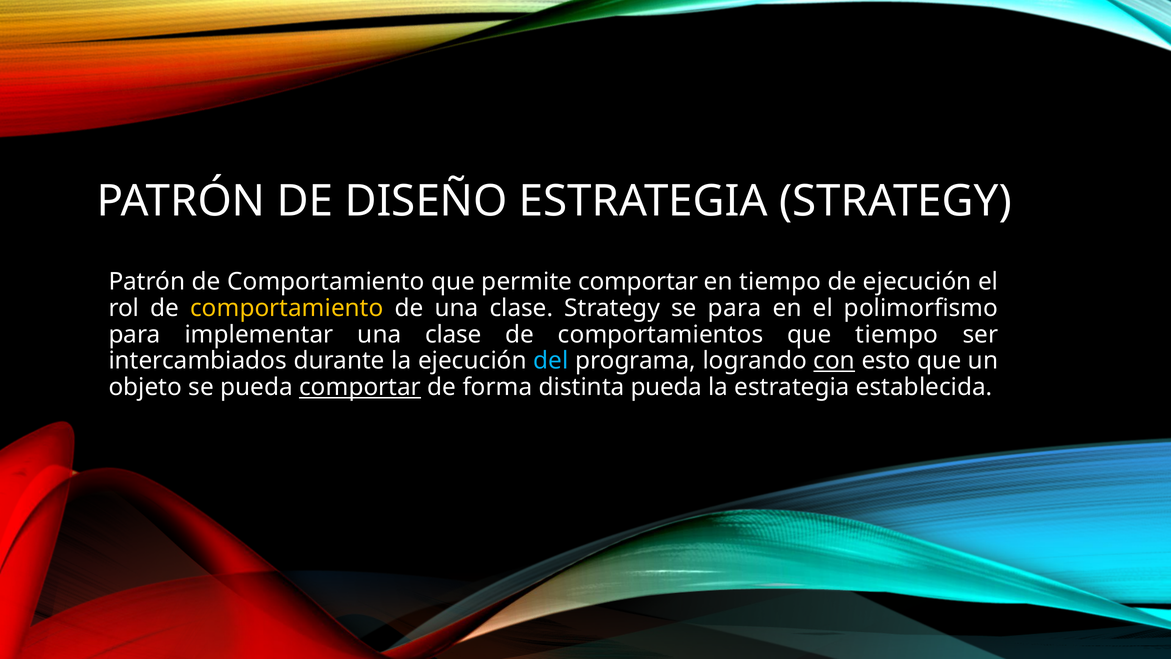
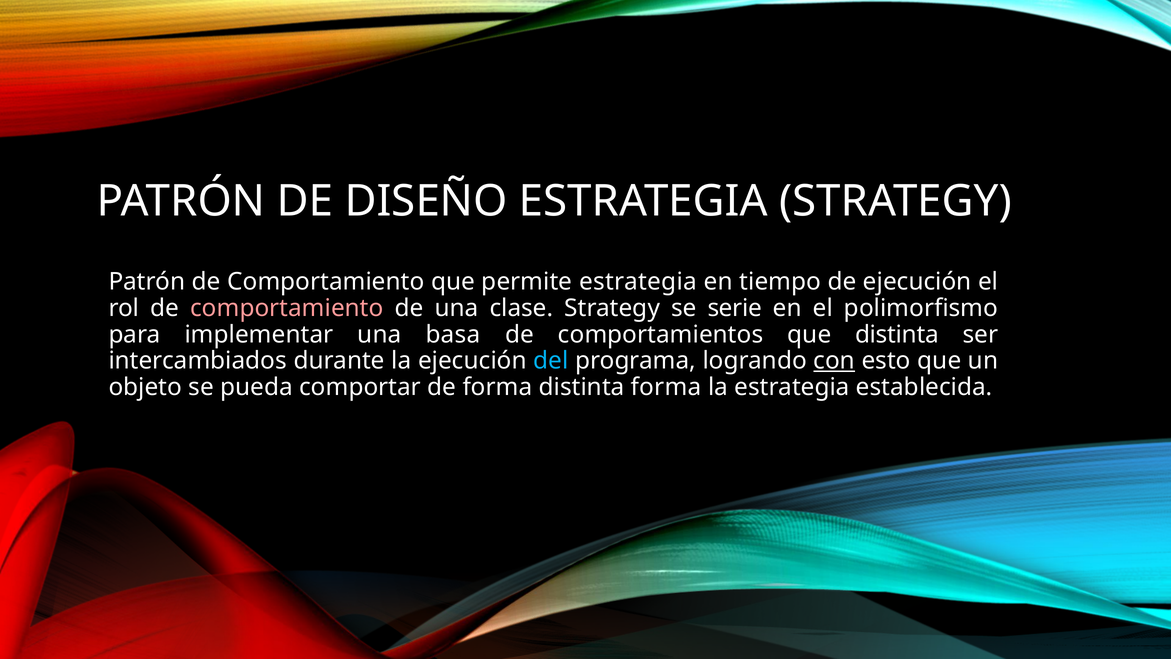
permite comportar: comportar -> estrategia
comportamiento at (287, 308) colour: yellow -> pink
se para: para -> serie
implementar una clase: clase -> basa
que tiempo: tiempo -> distinta
comportar at (360, 387) underline: present -> none
distinta pueda: pueda -> forma
